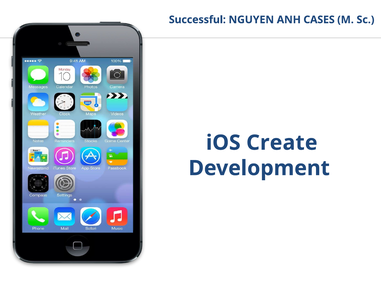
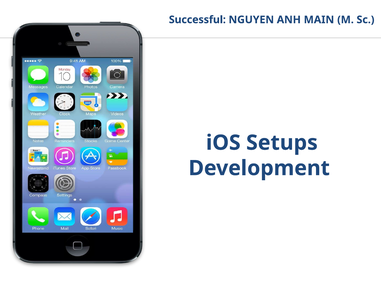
CASES: CASES -> MAIN
Create: Create -> Setups
